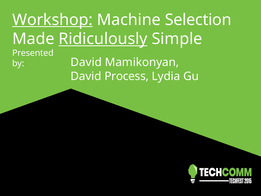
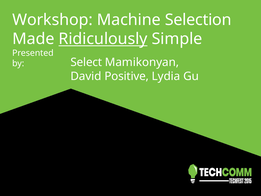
Workshop underline: present -> none
by David: David -> Select
Process: Process -> Positive
